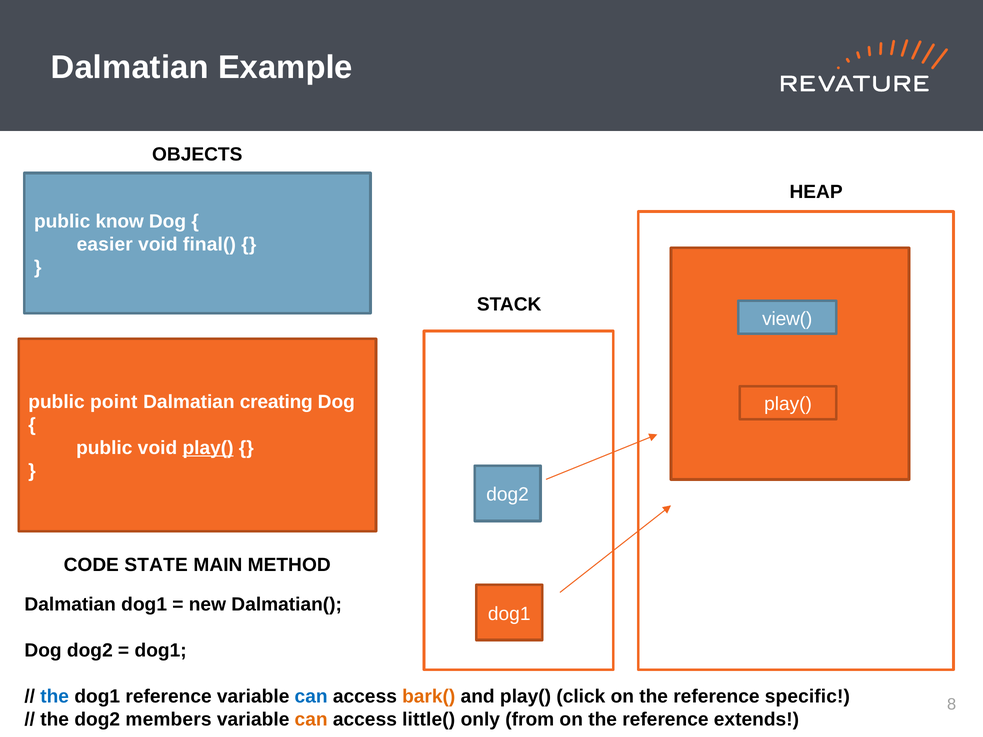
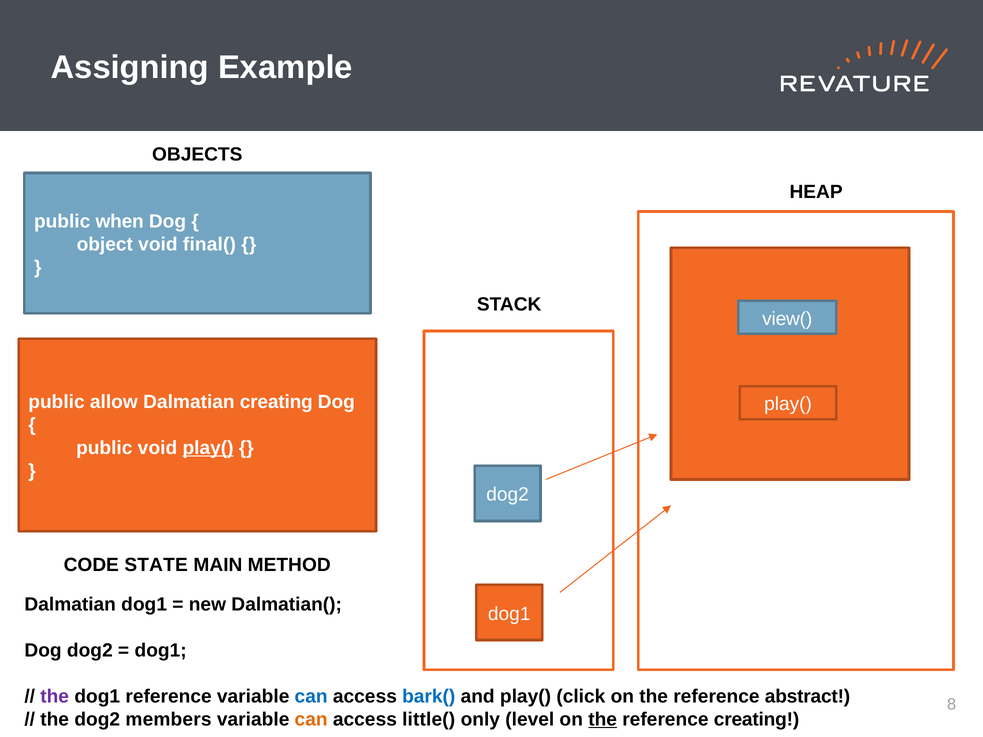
Dalmatian at (130, 68): Dalmatian -> Assigning
know: know -> when
easier: easier -> object
point: point -> allow
the at (55, 697) colour: blue -> purple
bark( colour: orange -> blue
specific: specific -> abstract
from: from -> level
the at (603, 720) underline: none -> present
reference extends: extends -> creating
